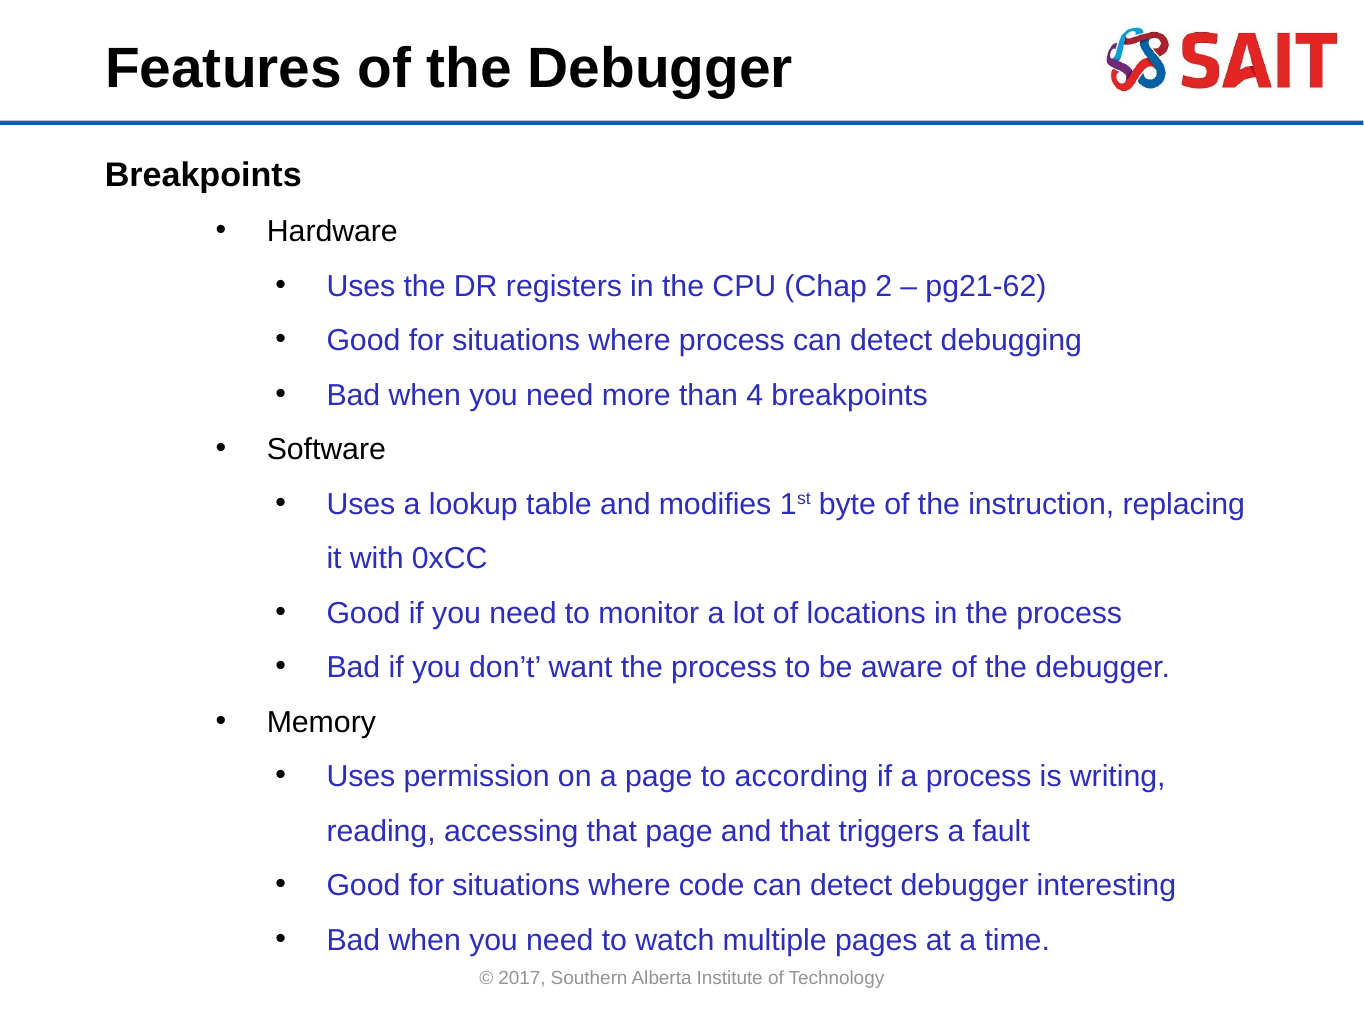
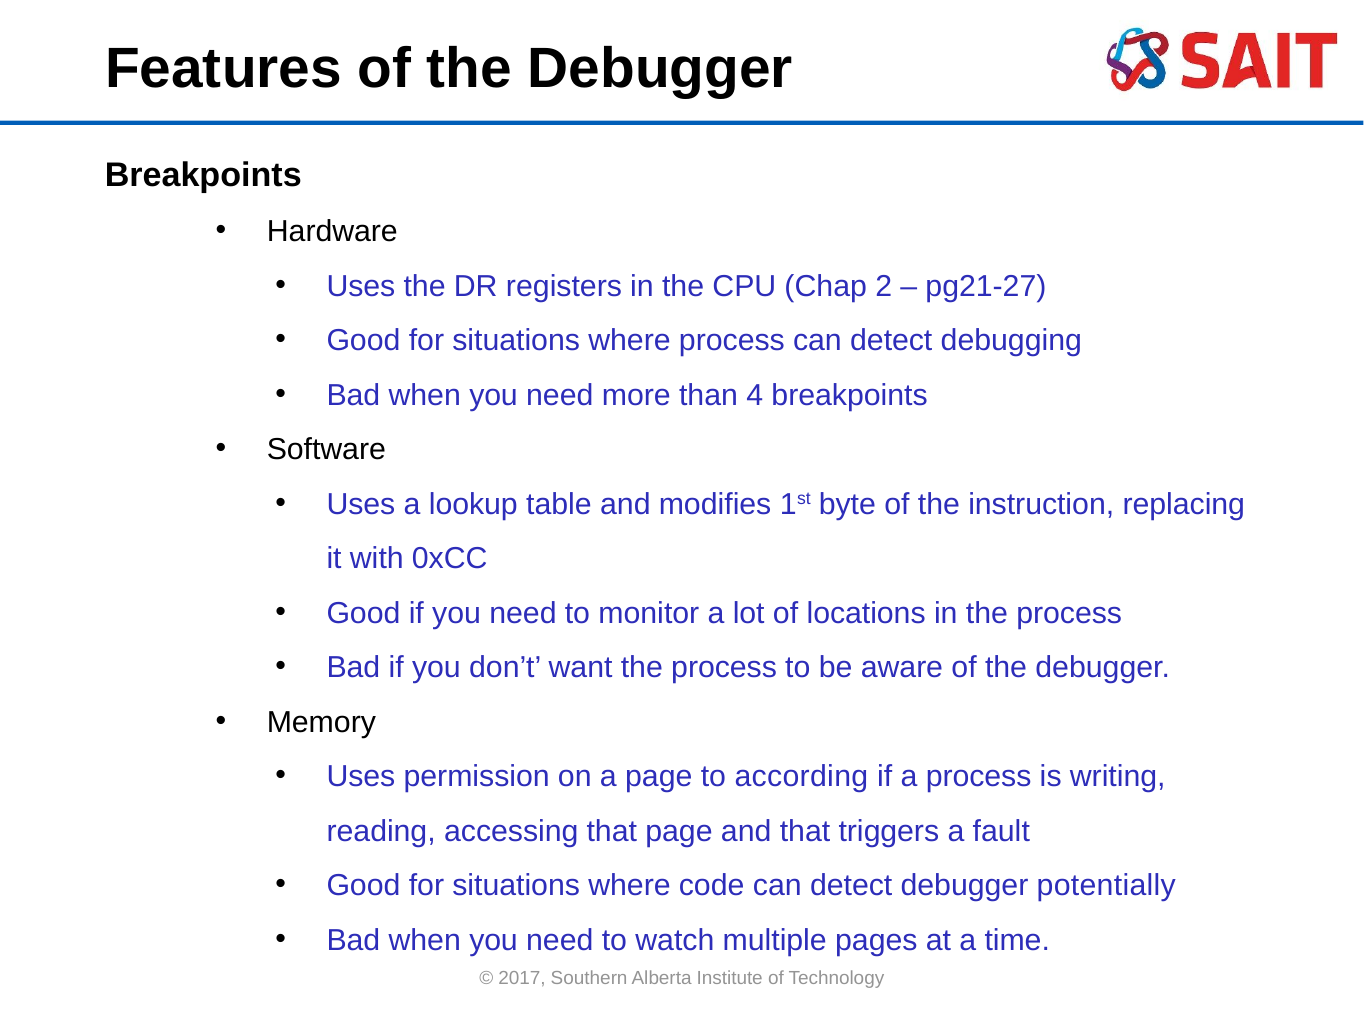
pg21-62: pg21-62 -> pg21-27
interesting: interesting -> potentially
